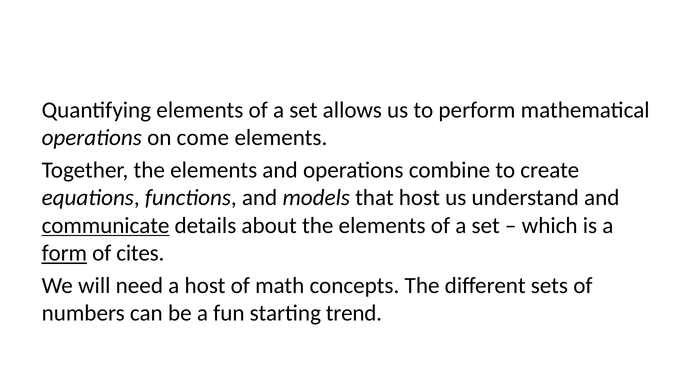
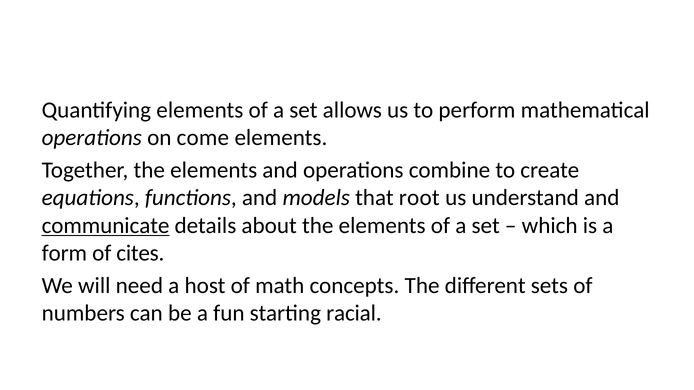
that host: host -> root
form underline: present -> none
trend: trend -> racial
